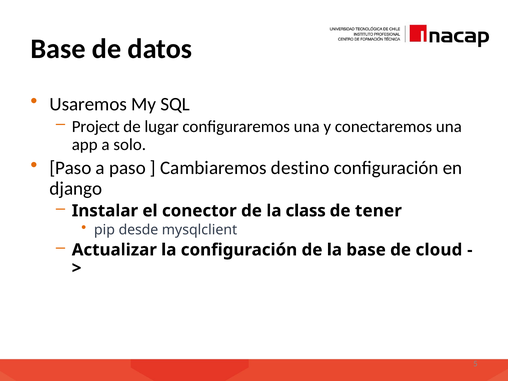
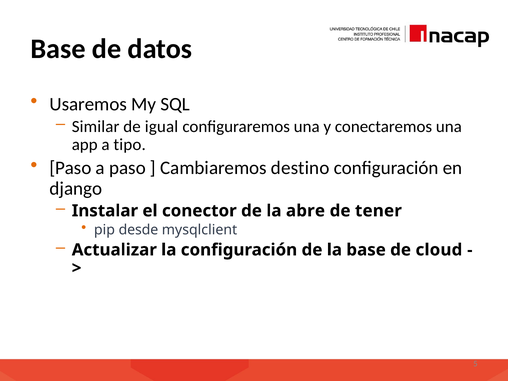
Project: Project -> Similar
lugar: lugar -> igual
solo: solo -> tipo
class: class -> abre
